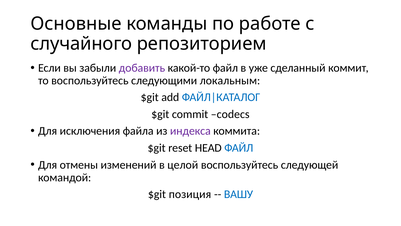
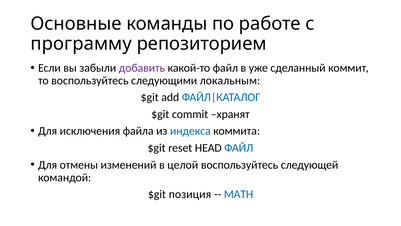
случайного: случайного -> программу
codecs: codecs -> хранят
индекса colour: purple -> blue
ВАШУ: ВАШУ -> MATH
